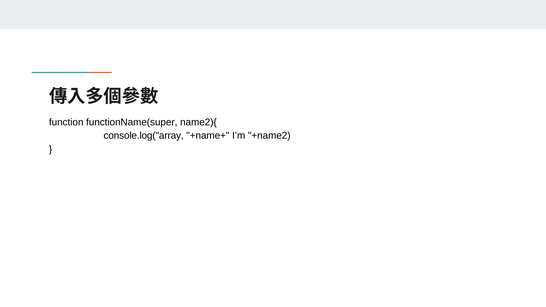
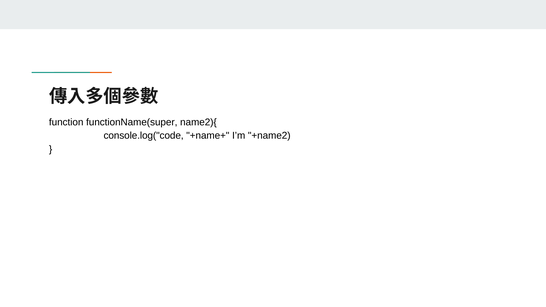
console.log("array: console.log("array -> console.log("code
